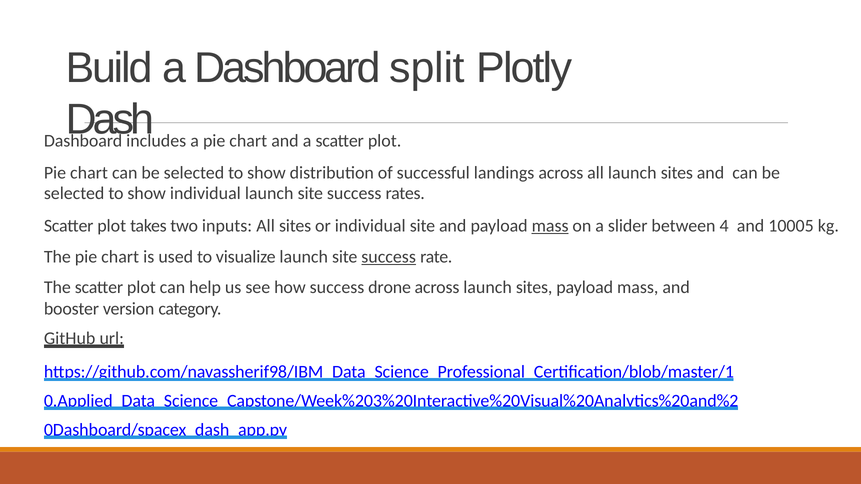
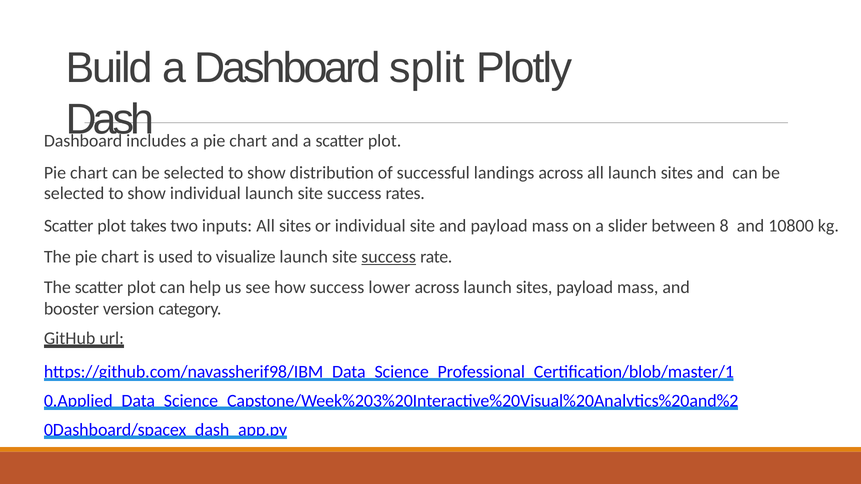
mass at (550, 226) underline: present -> none
4: 4 -> 8
10005: 10005 -> 10800
drone: drone -> lower
